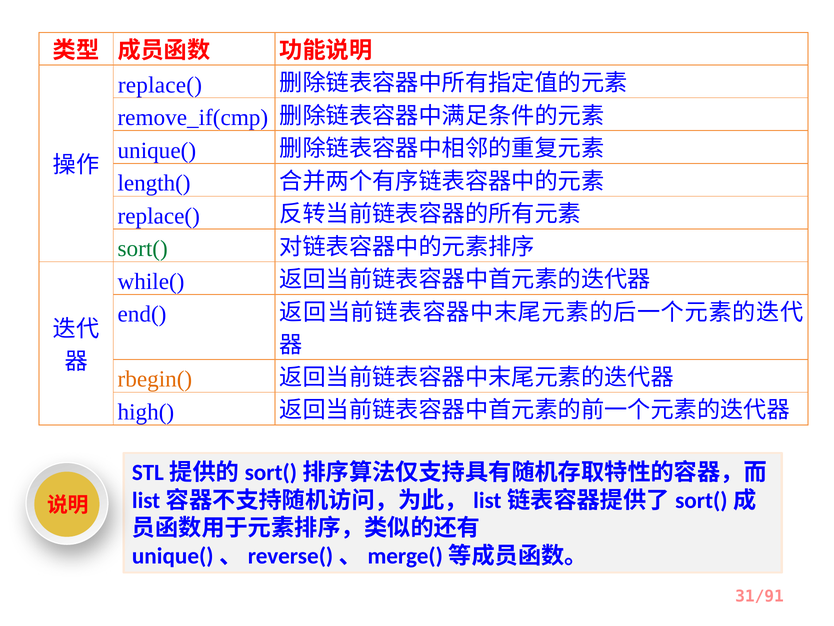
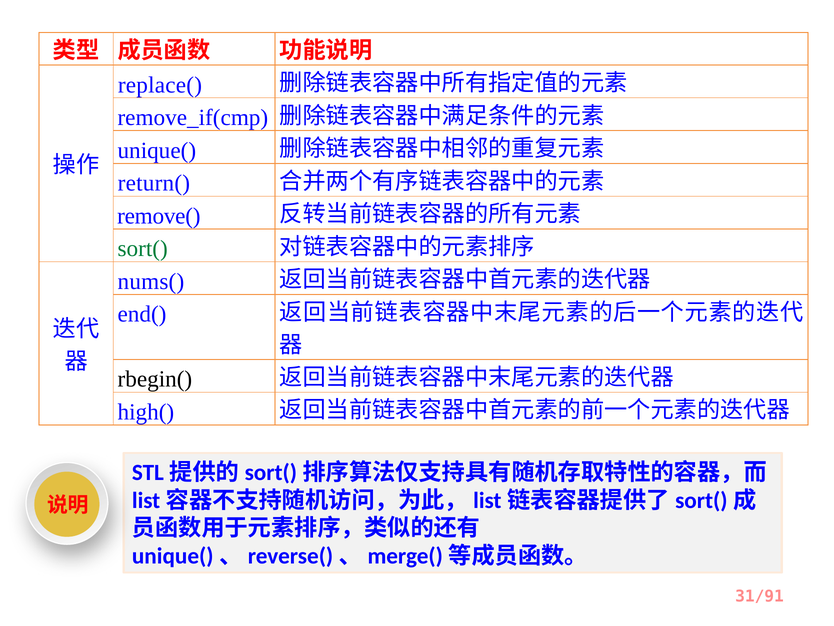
length(: length( -> return(
replace( at (159, 216): replace( -> remove(
while(: while( -> nums(
rbegin( colour: orange -> black
